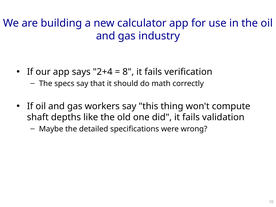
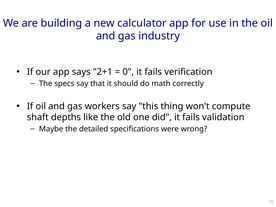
2+4: 2+4 -> 2+1
8: 8 -> 0
